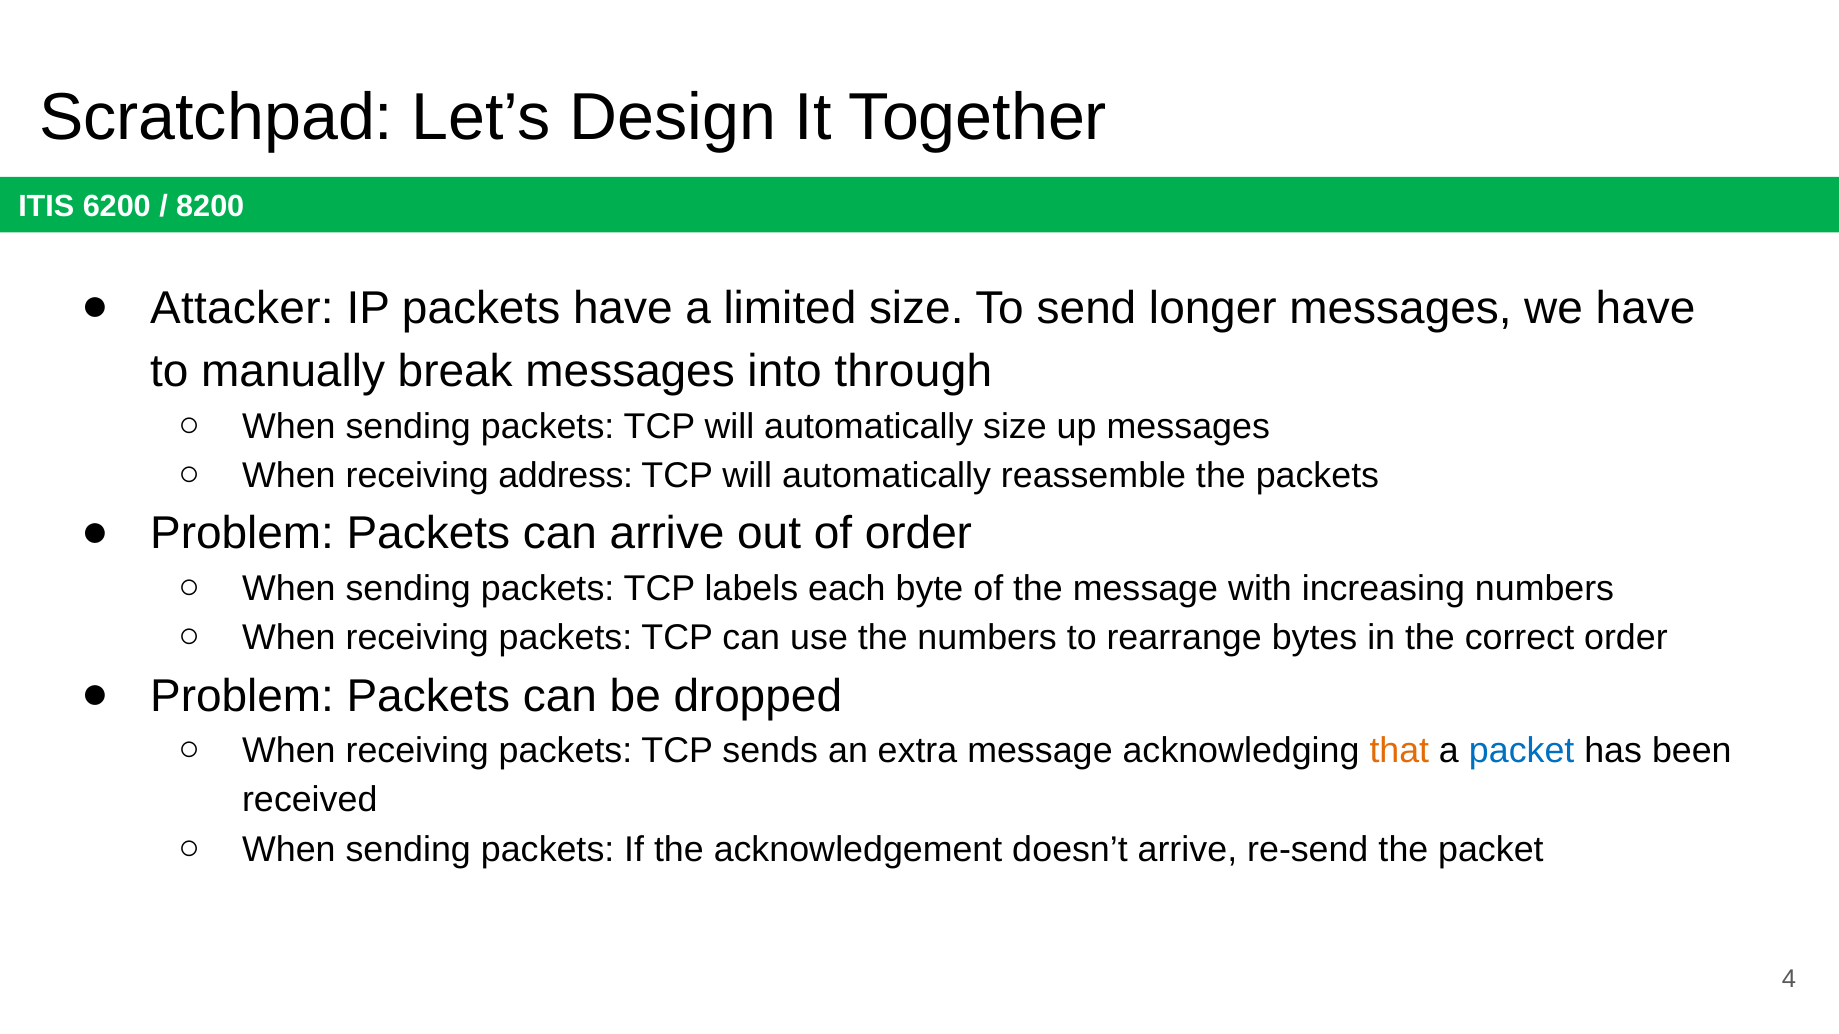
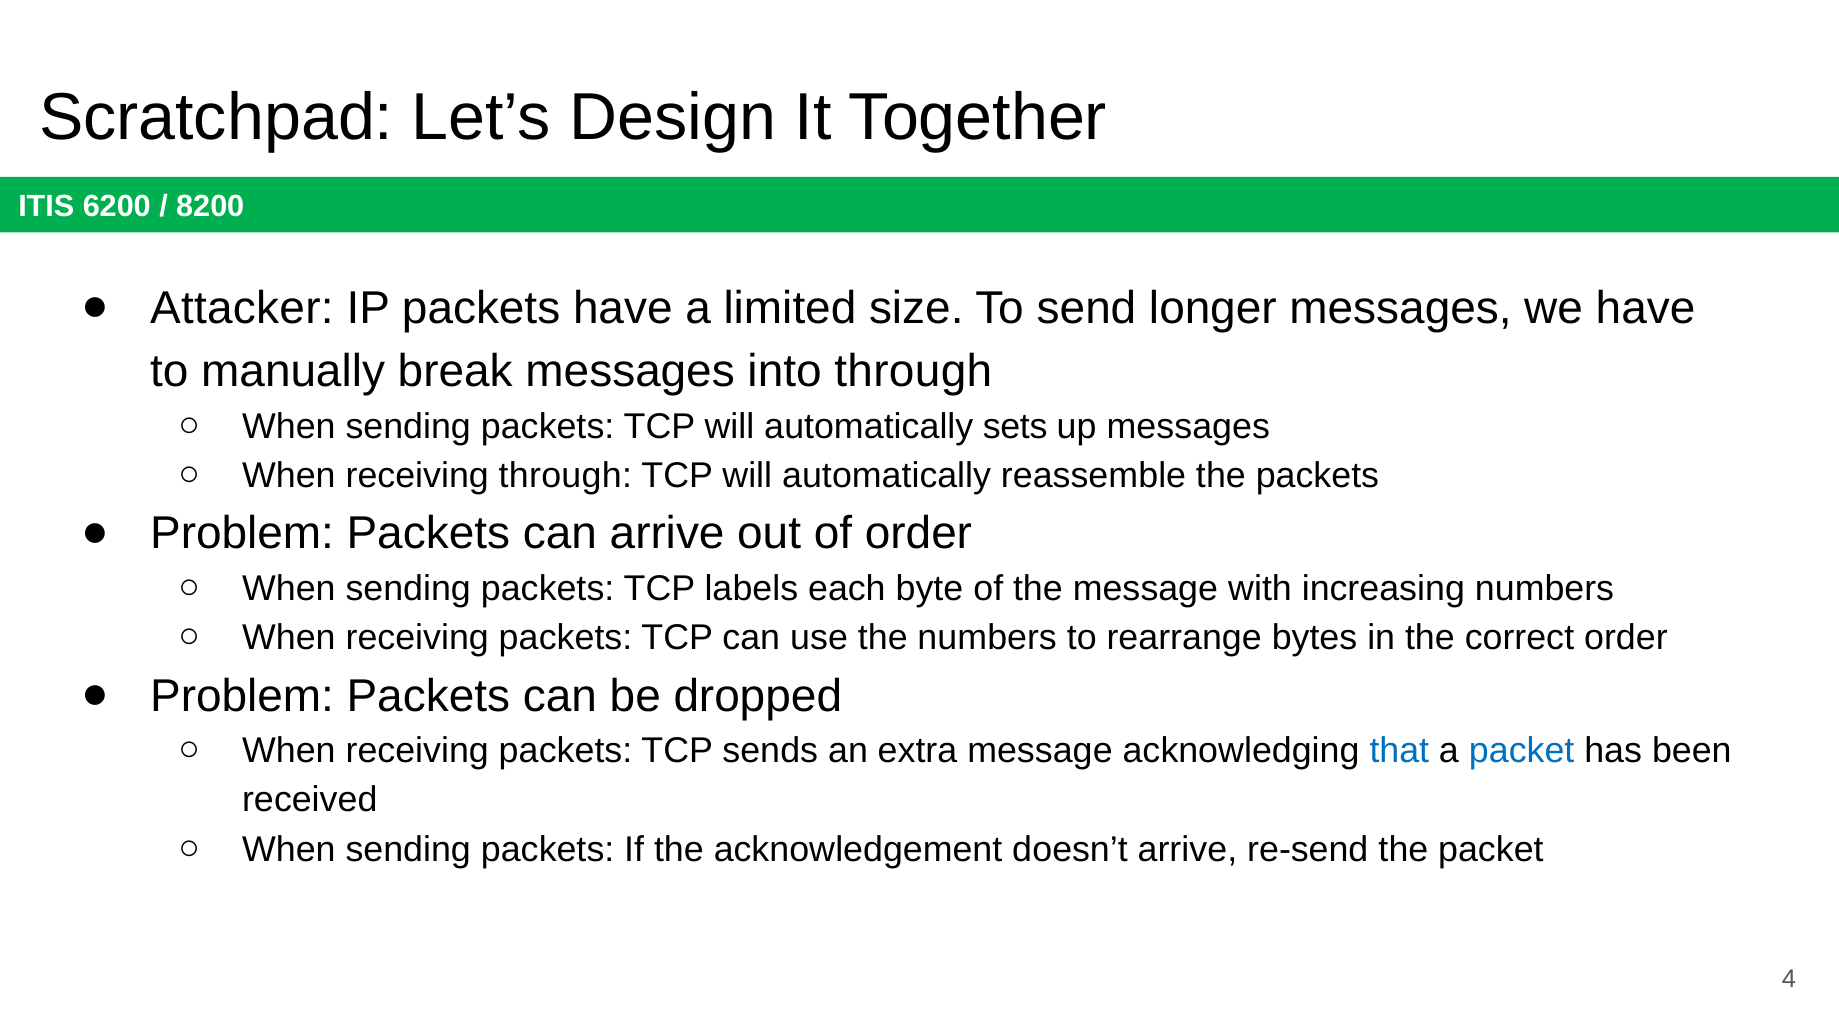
automatically size: size -> sets
receiving address: address -> through
that colour: orange -> blue
